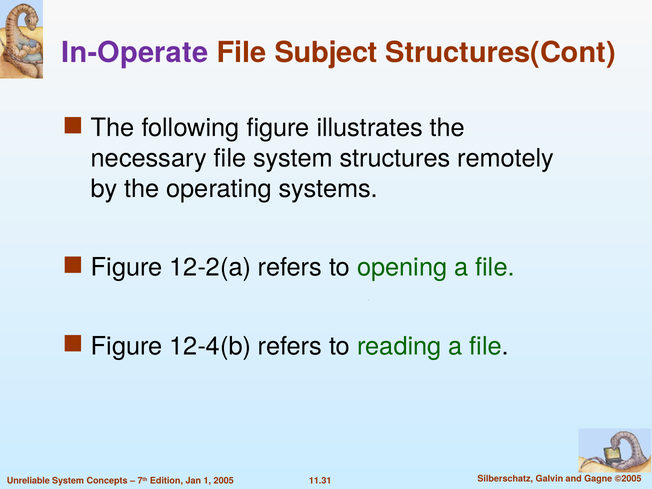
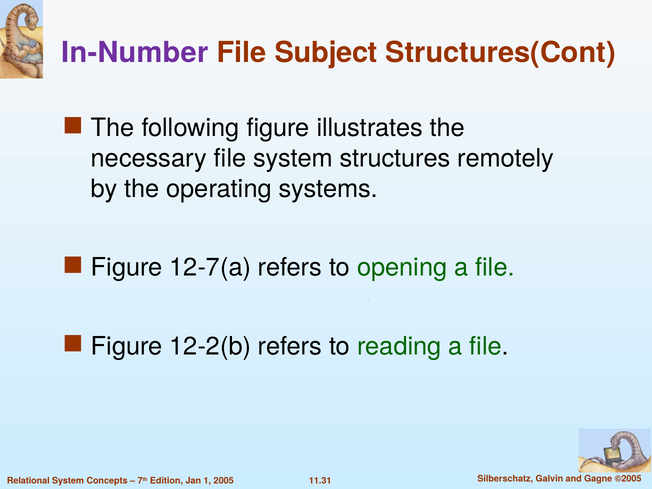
In-Operate: In-Operate -> In-Number
12-2(a: 12-2(a -> 12-7(a
12-4(b: 12-4(b -> 12-2(b
Unreliable: Unreliable -> Relational
